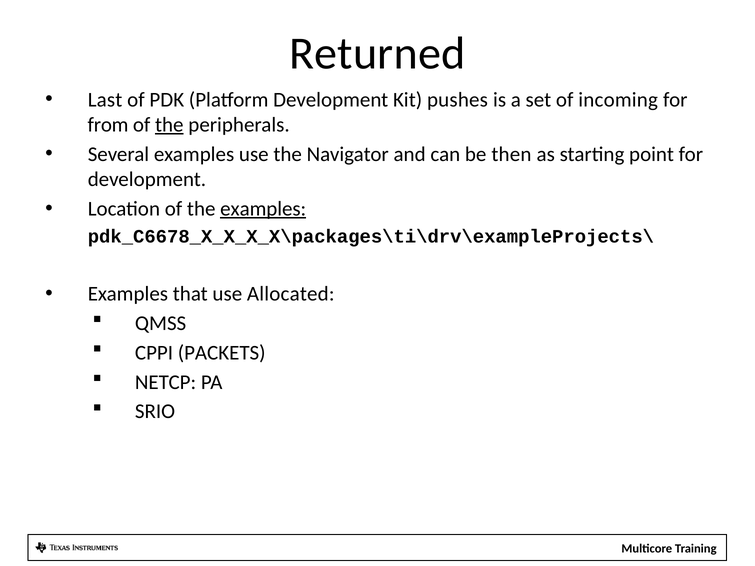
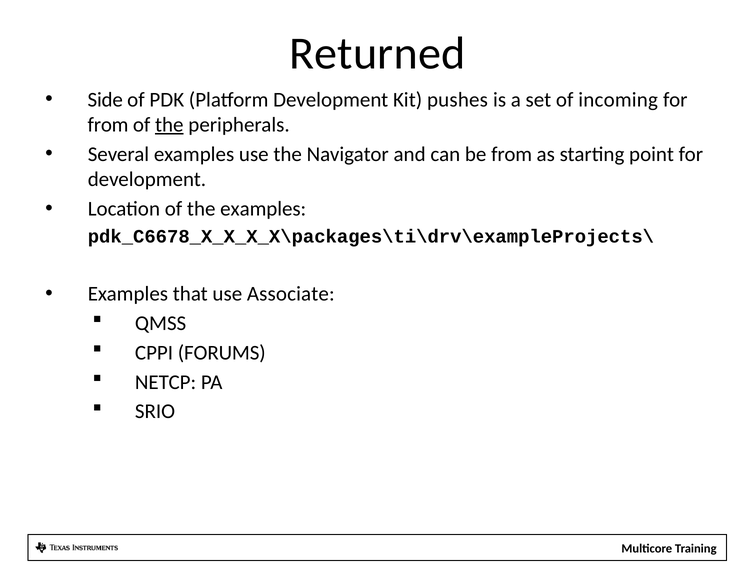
Last: Last -> Side
be then: then -> from
examples at (263, 209) underline: present -> none
Allocated: Allocated -> Associate
PACKETS: PACKETS -> FORUMS
